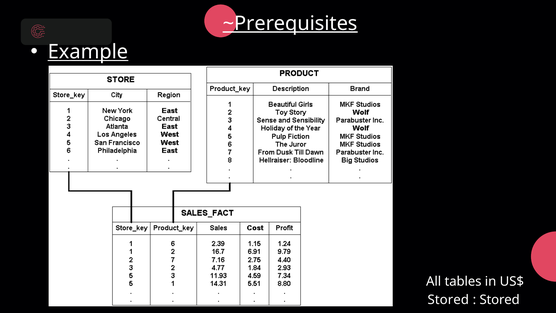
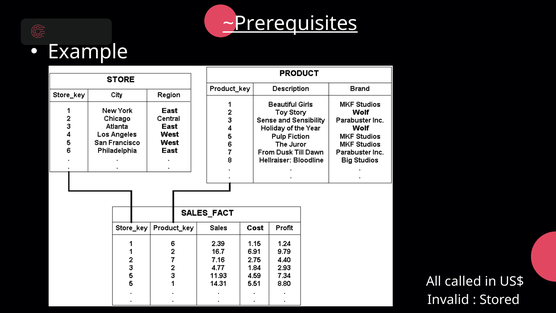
Example underline: present -> none
tables: tables -> called
Stored at (448, 300): Stored -> Invalid
